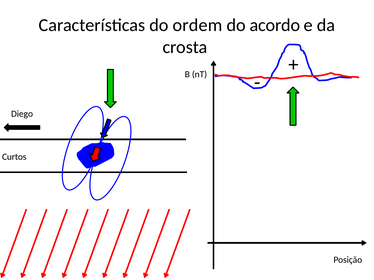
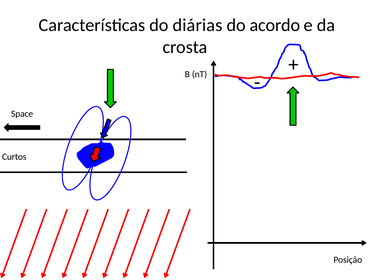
ordem: ordem -> diárias
Diego: Diego -> Space
